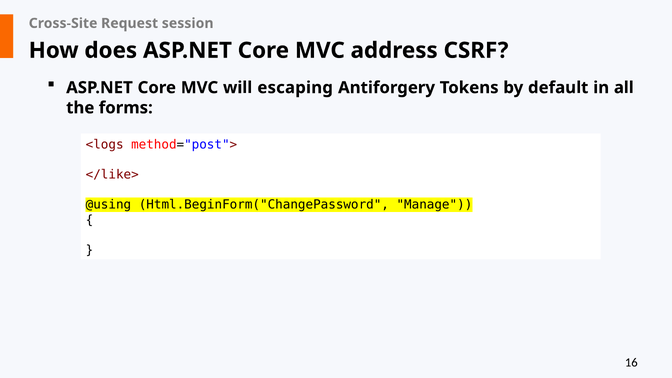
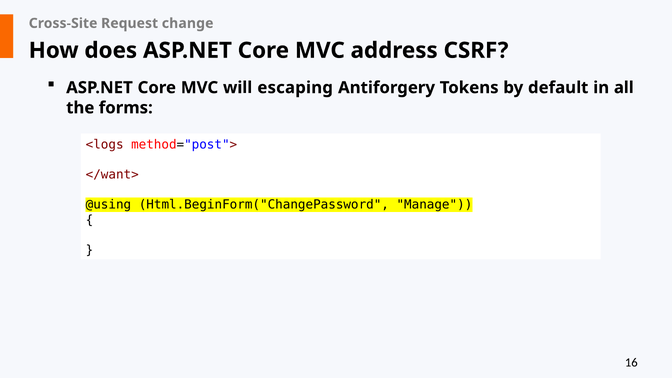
session: session -> change
</like>: </like> -> </want>
